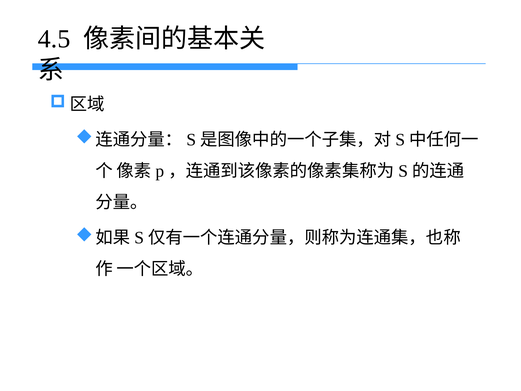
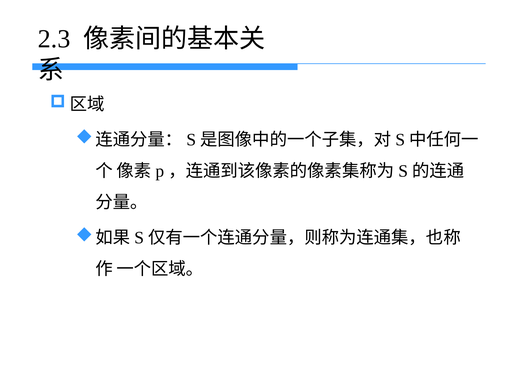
4.5: 4.5 -> 2.3
